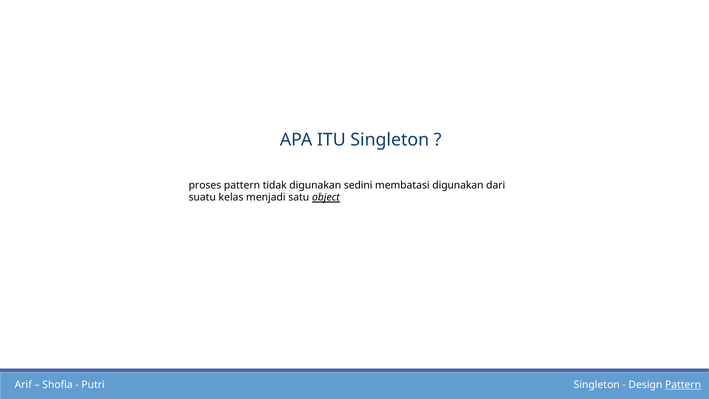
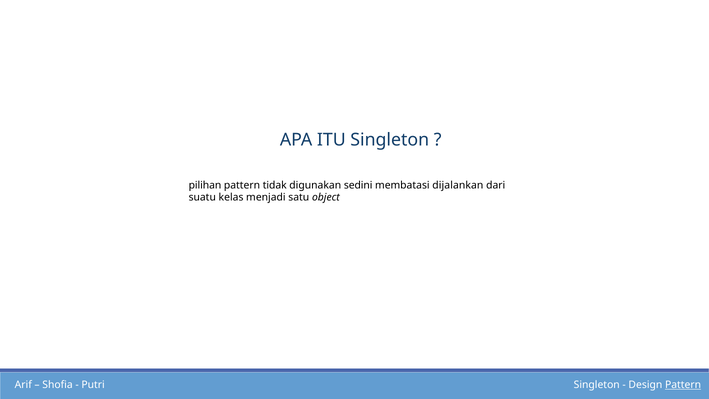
proses: proses -> pilihan
membatasi digunakan: digunakan -> dijalankan
object underline: present -> none
